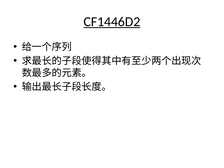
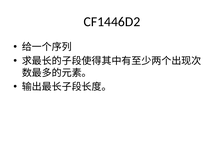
CF1446D2 underline: present -> none
